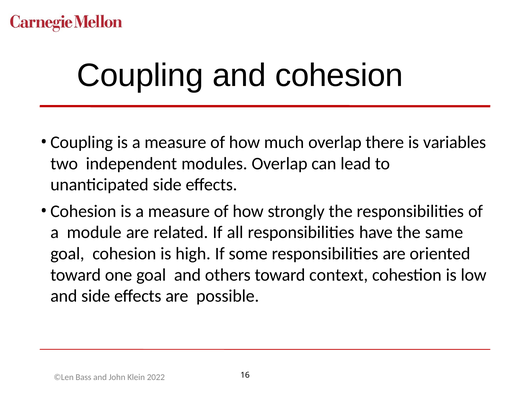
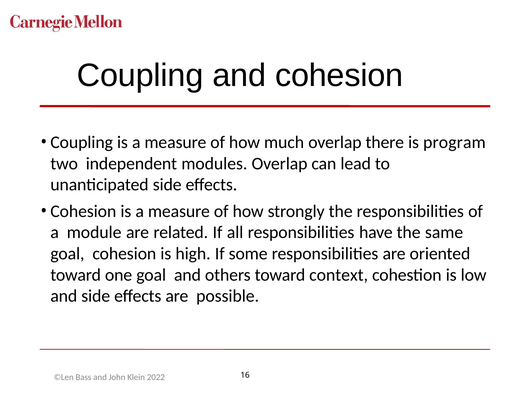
variables: variables -> program
